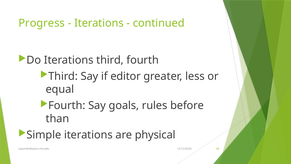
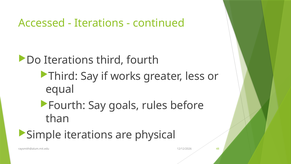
Progress: Progress -> Accessed
editor: editor -> works
